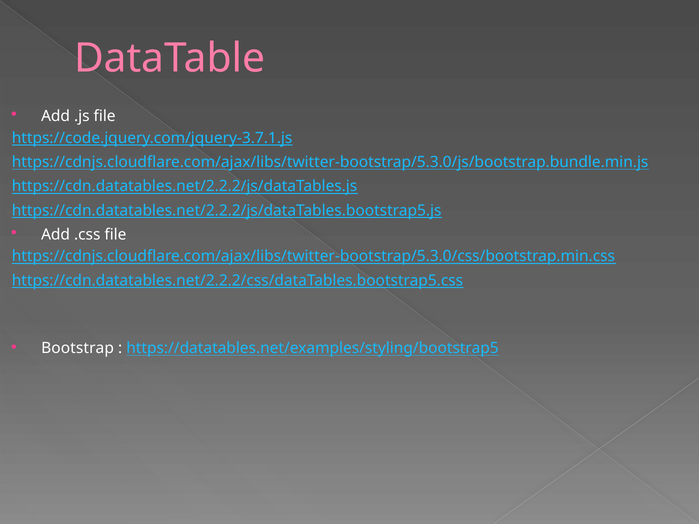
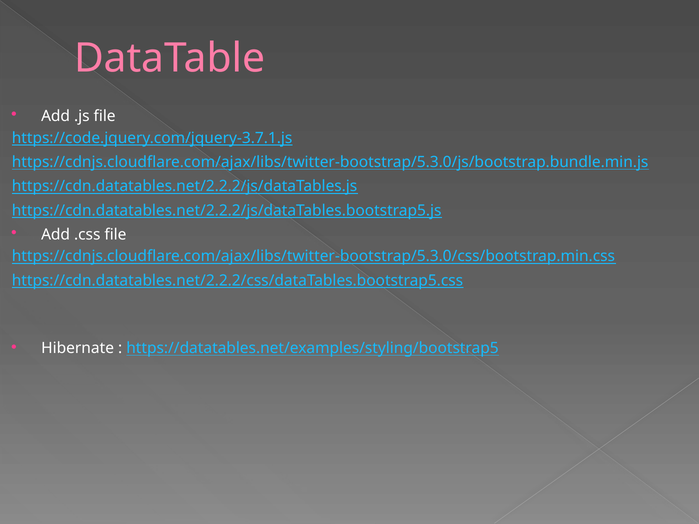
Bootstrap: Bootstrap -> Hibernate
